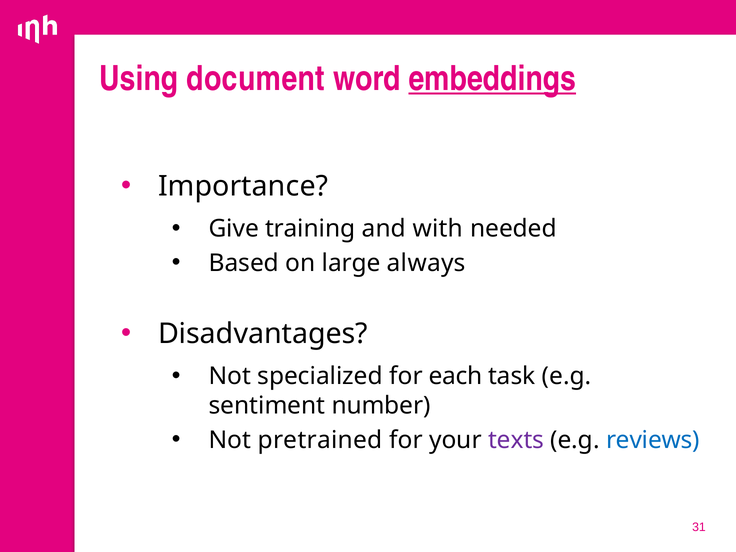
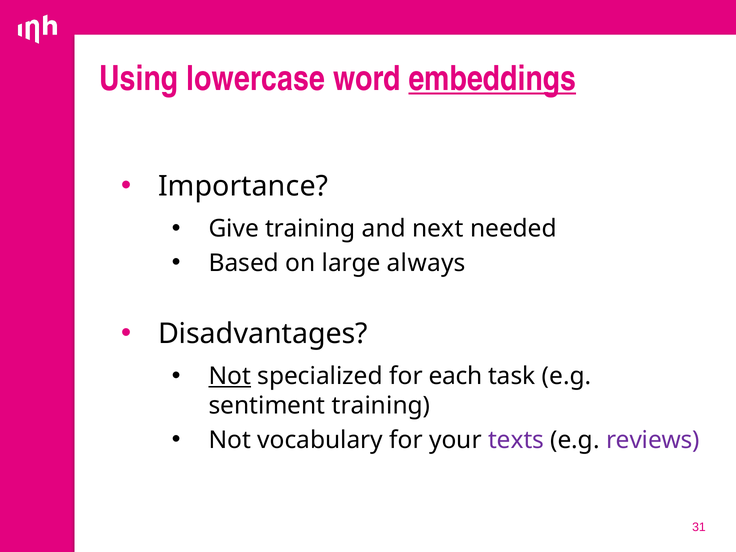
document: document -> lowercase
with: with -> next
Not at (230, 376) underline: none -> present
sentiment number: number -> training
pretrained: pretrained -> vocabulary
reviews colour: blue -> purple
